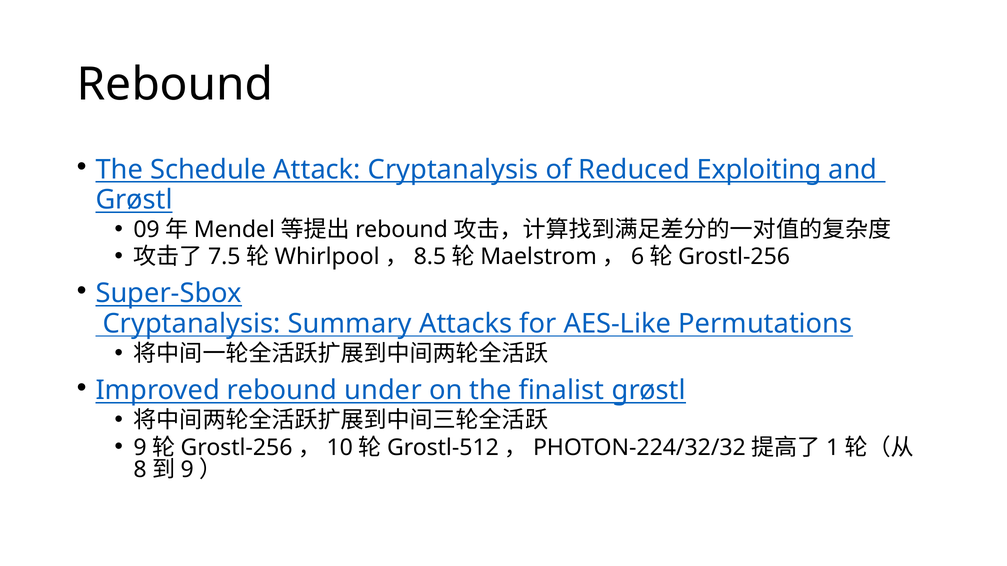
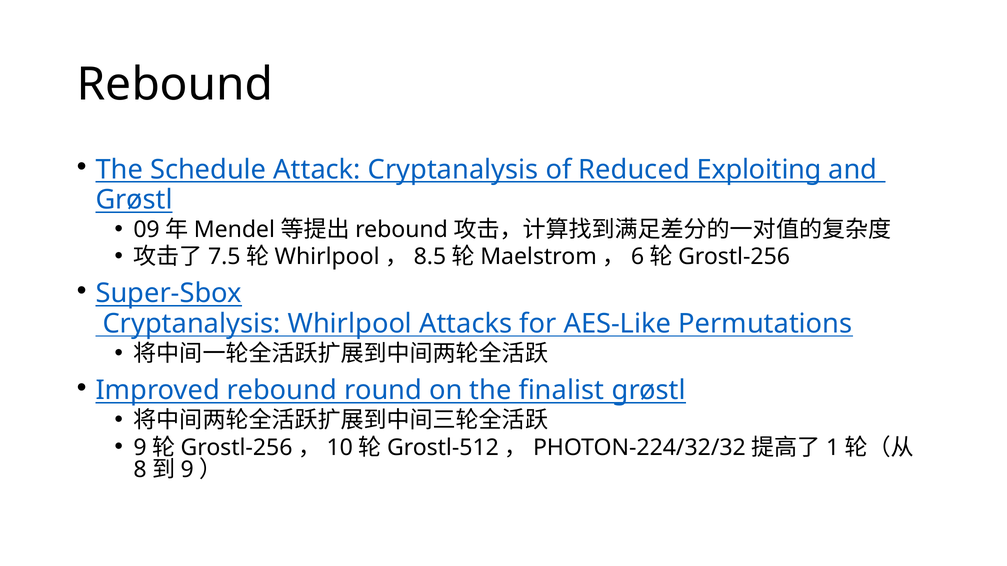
Cryptanalysis Summary: Summary -> Whirlpool
under: under -> round
